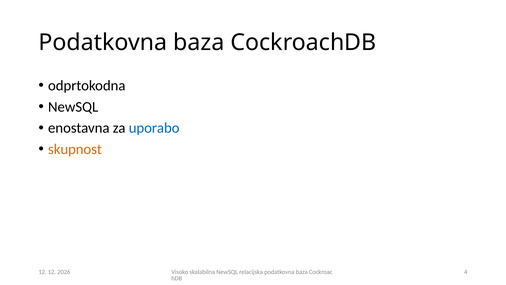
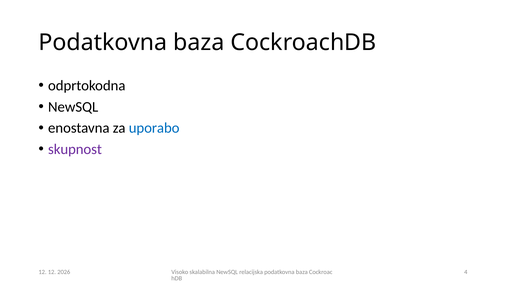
skupnost colour: orange -> purple
